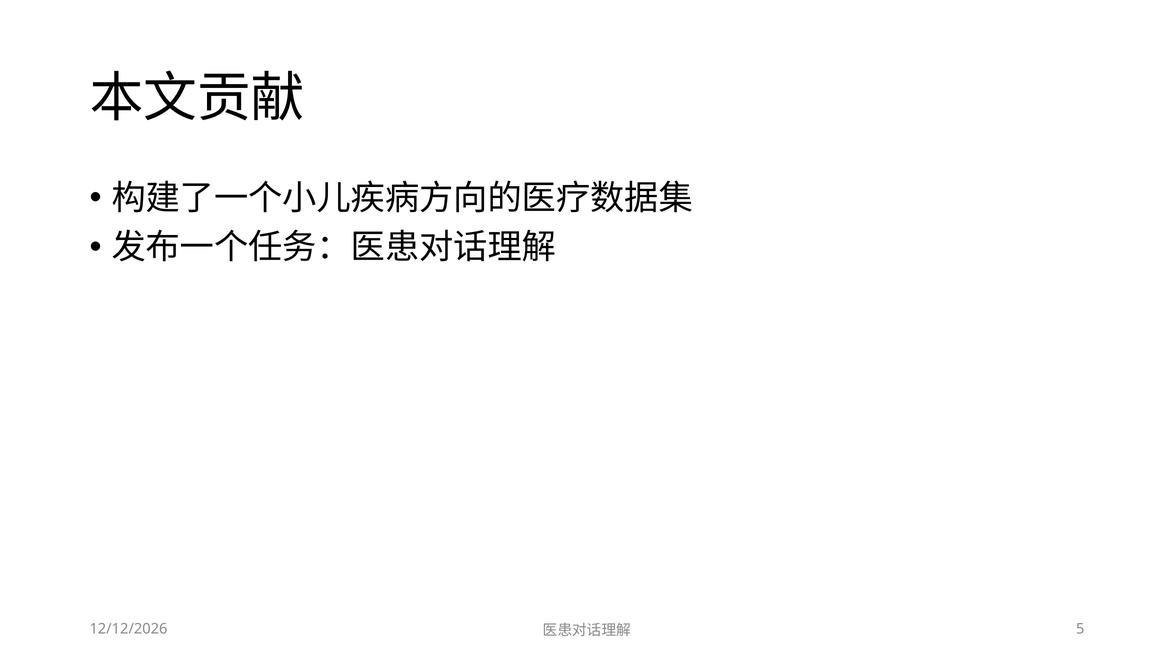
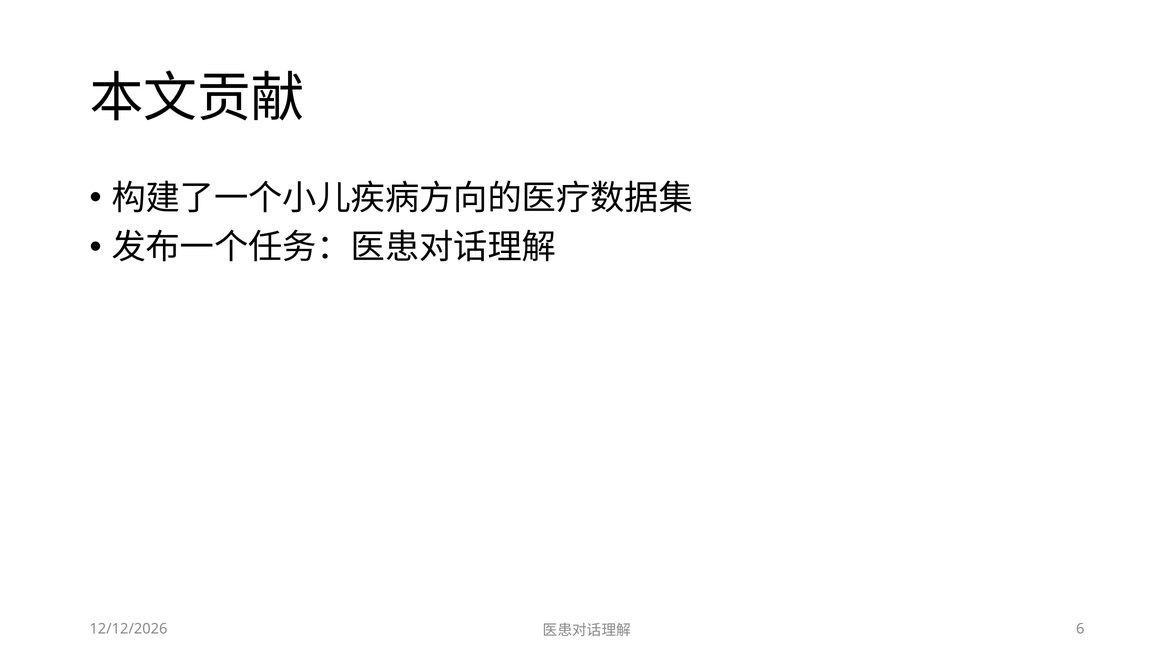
5: 5 -> 6
